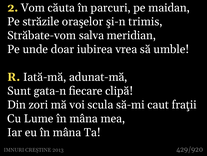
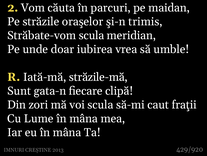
Străbate-vom salva: salva -> scula
adunat-mă: adunat-mă -> străzile-mă
